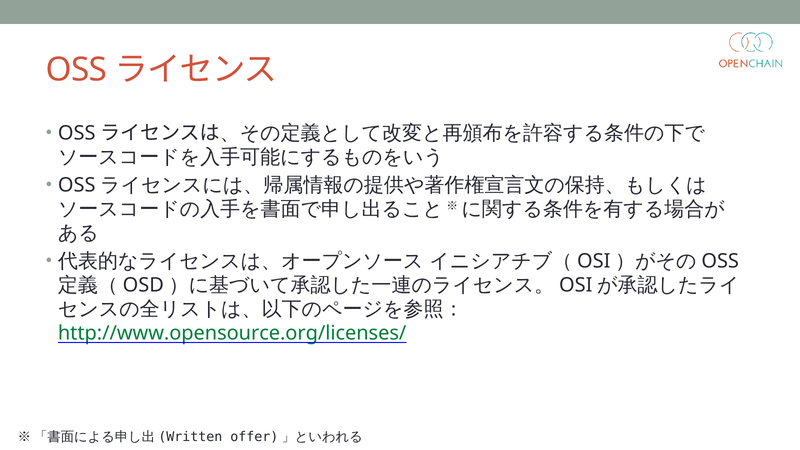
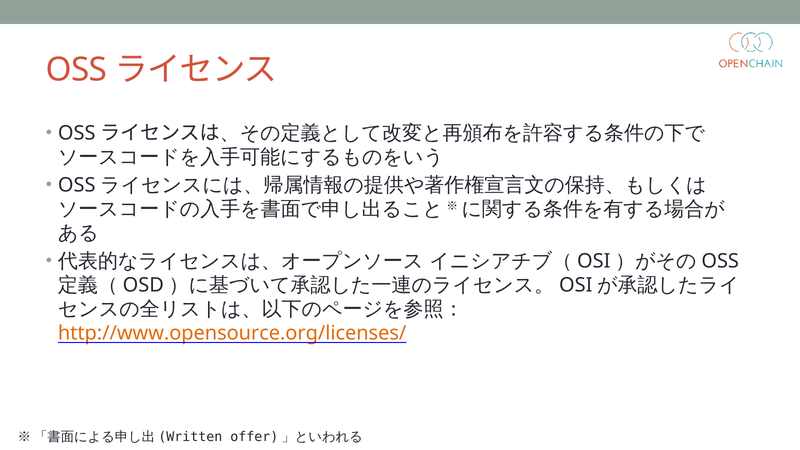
http://www.opensource.org/licenses/ colour: green -> orange
